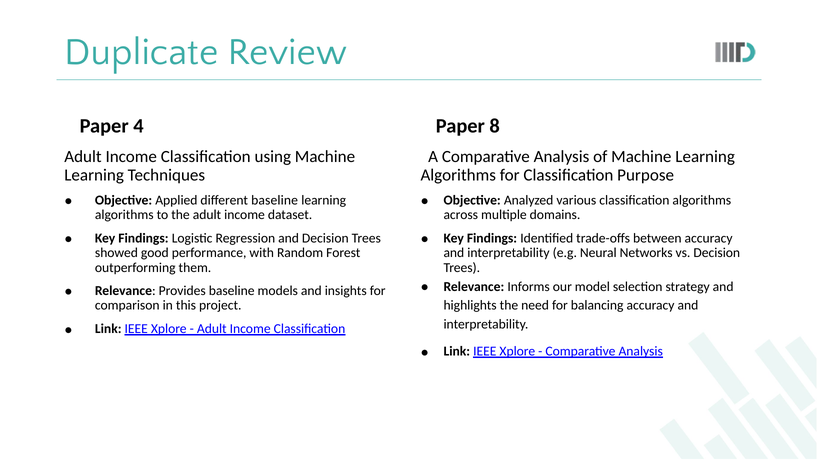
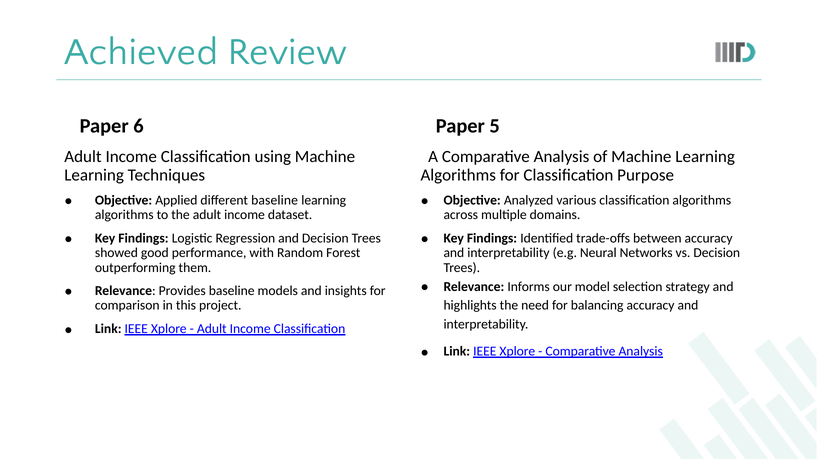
Duplicate: Duplicate -> Achieved
4: 4 -> 6
8: 8 -> 5
